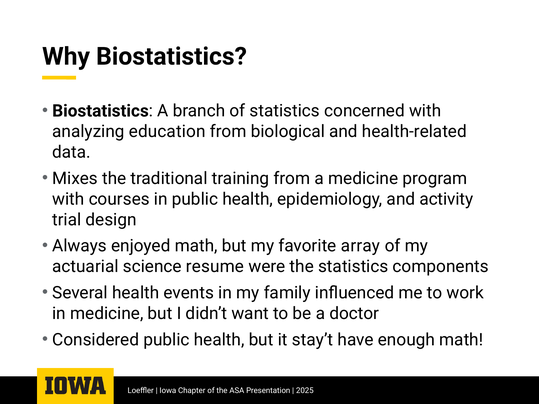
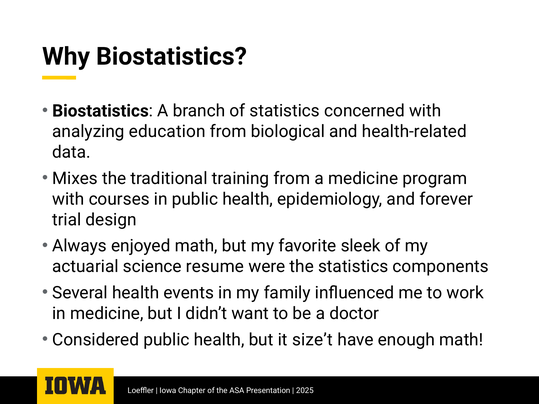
activity: activity -> forever
array: array -> sleek
stay’t: stay’t -> size’t
